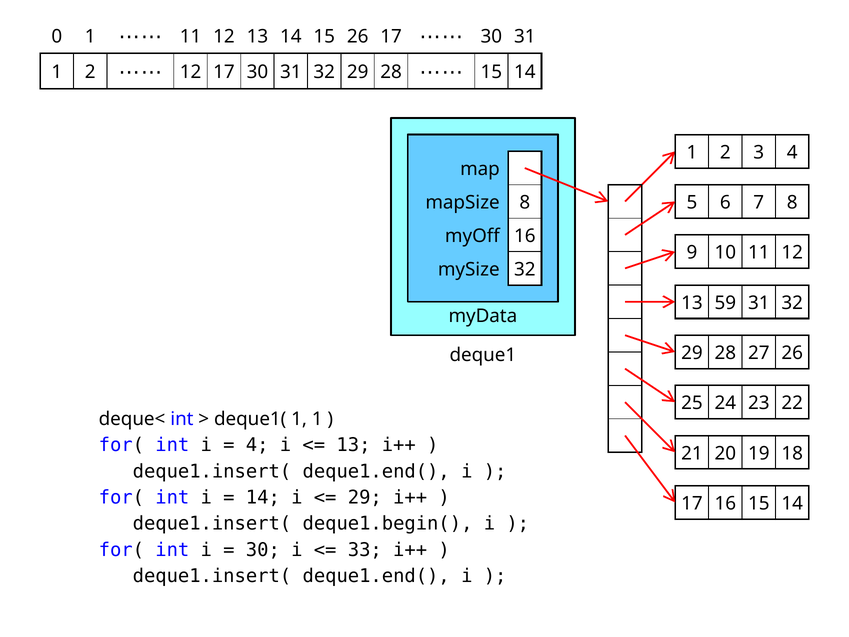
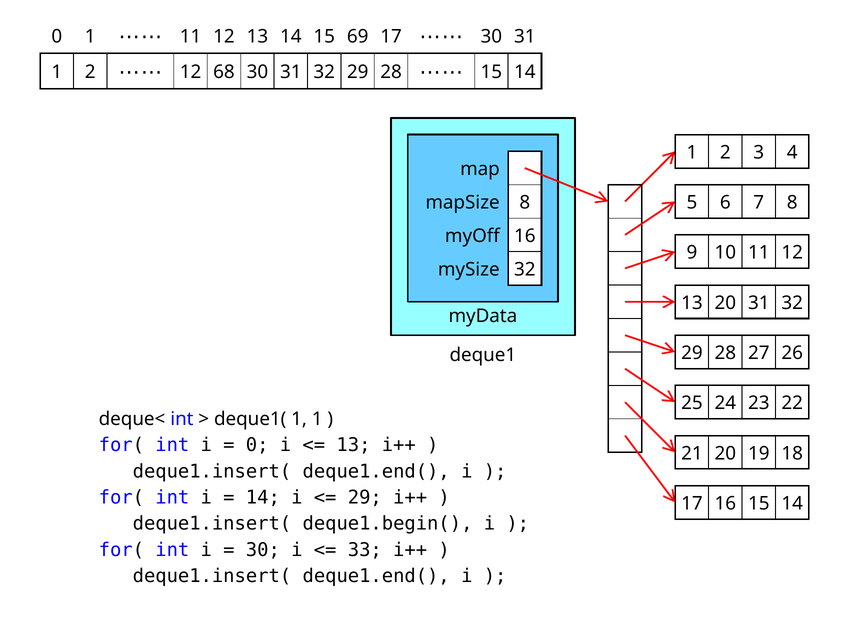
15 26: 26 -> 69
17 at (224, 72): 17 -> 68
13 59: 59 -> 20
4 at (257, 445): 4 -> 0
